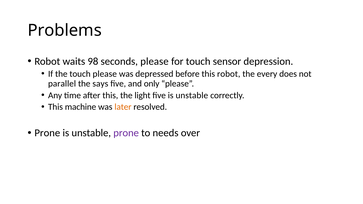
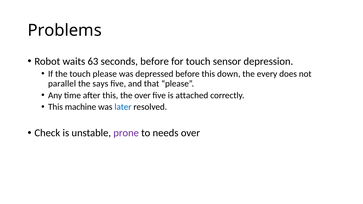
98: 98 -> 63
seconds please: please -> before
this robot: robot -> down
only: only -> that
the light: light -> over
five is unstable: unstable -> attached
later colour: orange -> blue
Prone at (47, 133): Prone -> Check
